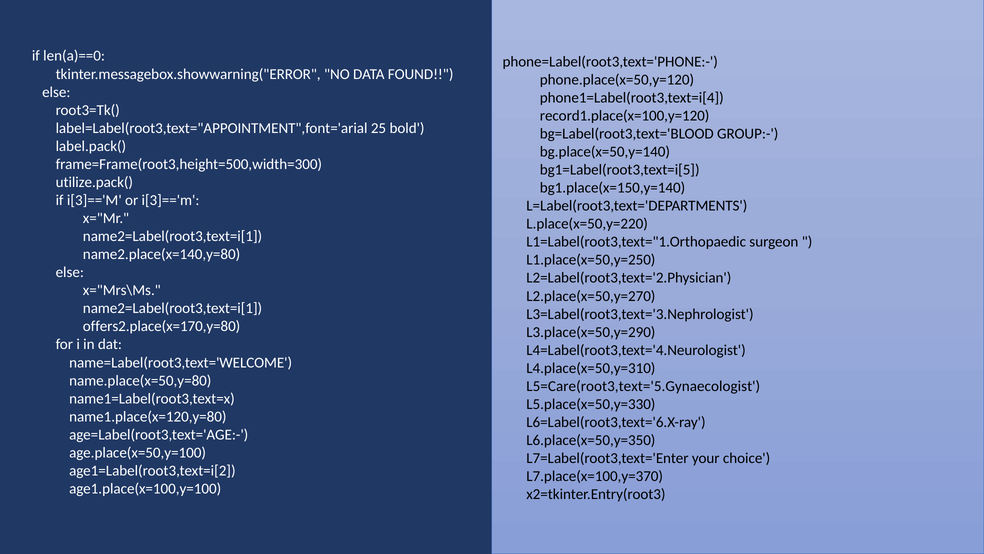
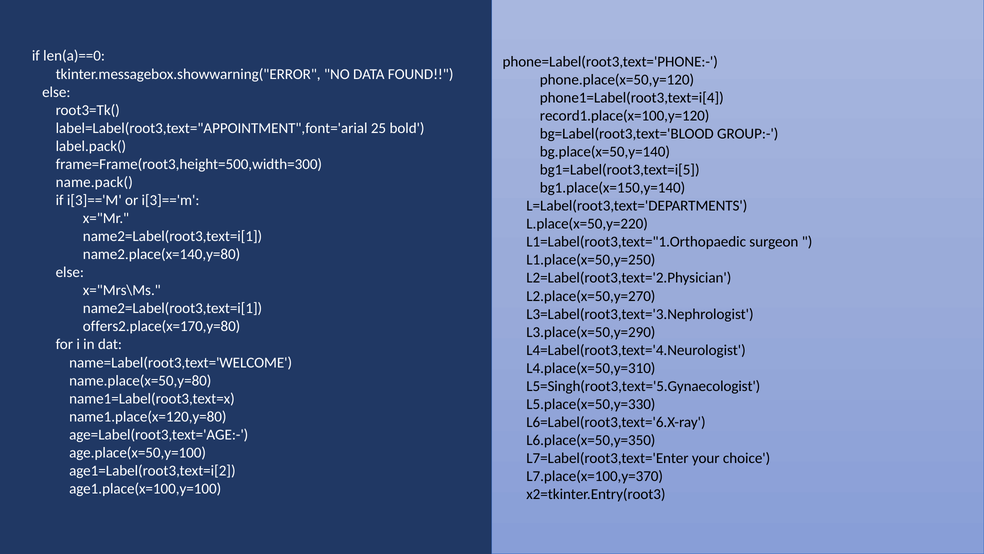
utilize.pack(: utilize.pack( -> name.pack(
L5=Care(root3,text='5.Gynaecologist: L5=Care(root3,text='5.Gynaecologist -> L5=Singh(root3,text='5.Gynaecologist
